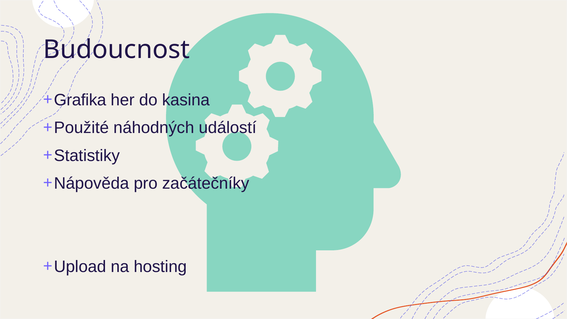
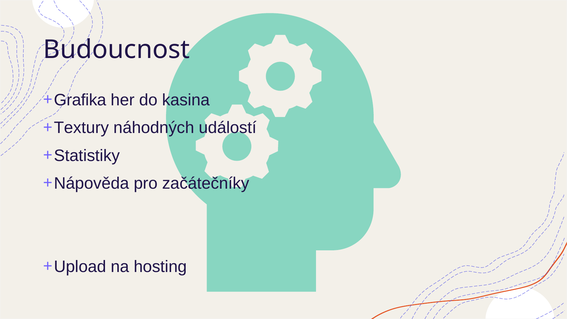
Použité: Použité -> Textury
